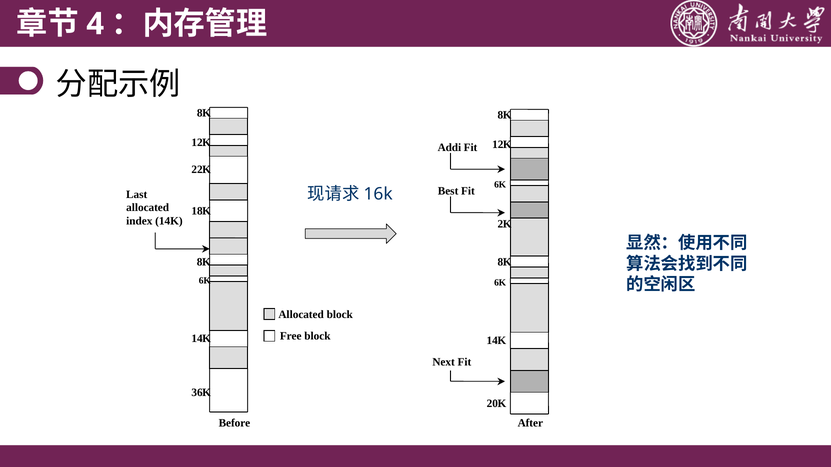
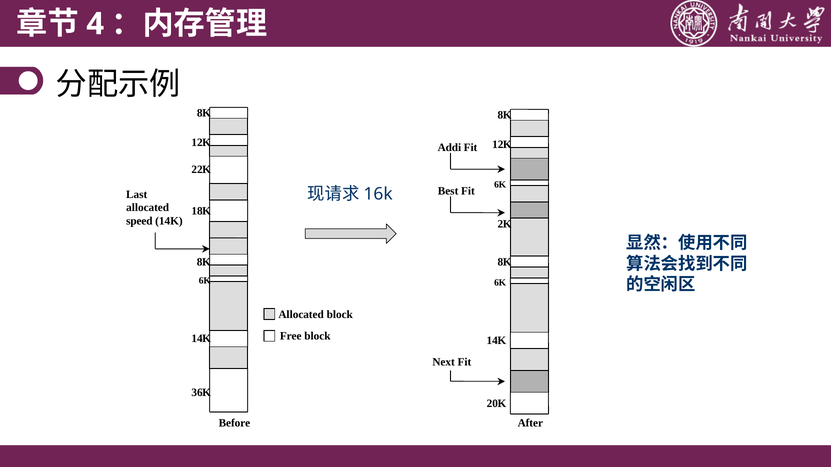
index: index -> speed
